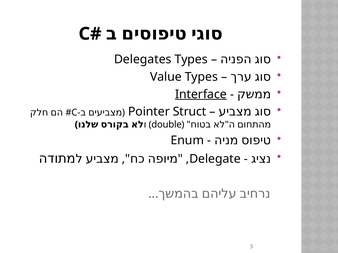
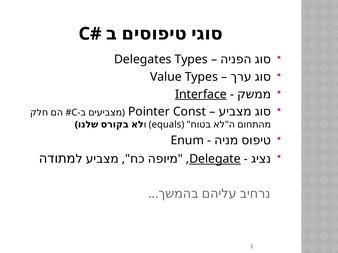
Struct: Struct -> Const
double: double -> equals
Delegate underline: none -> present
